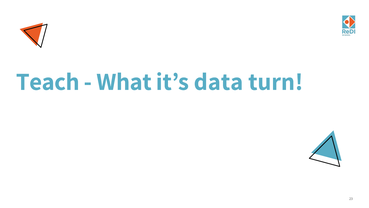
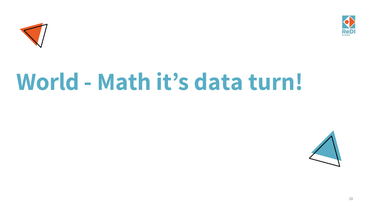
Teach: Teach -> World
What: What -> Math
